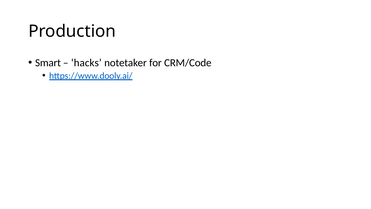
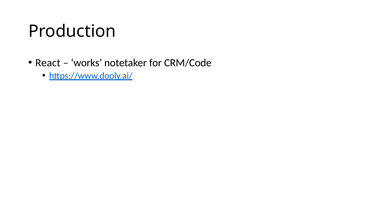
Smart: Smart -> React
hacks: hacks -> works
